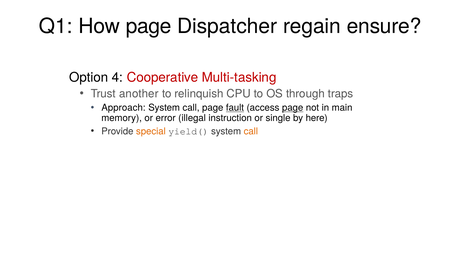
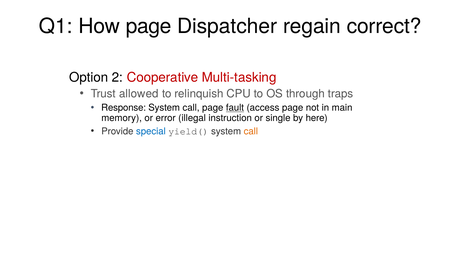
ensure: ensure -> correct
4: 4 -> 2
another: another -> allowed
Approach: Approach -> Response
page at (293, 108) underline: present -> none
special colour: orange -> blue
